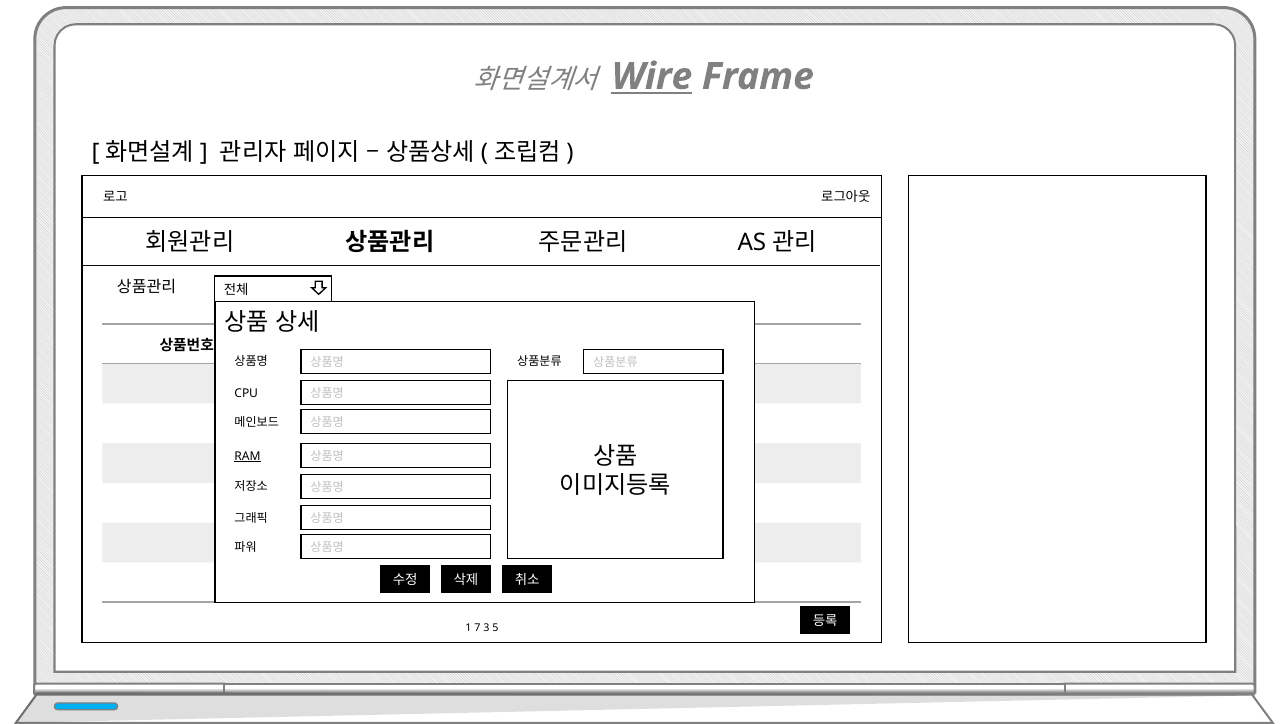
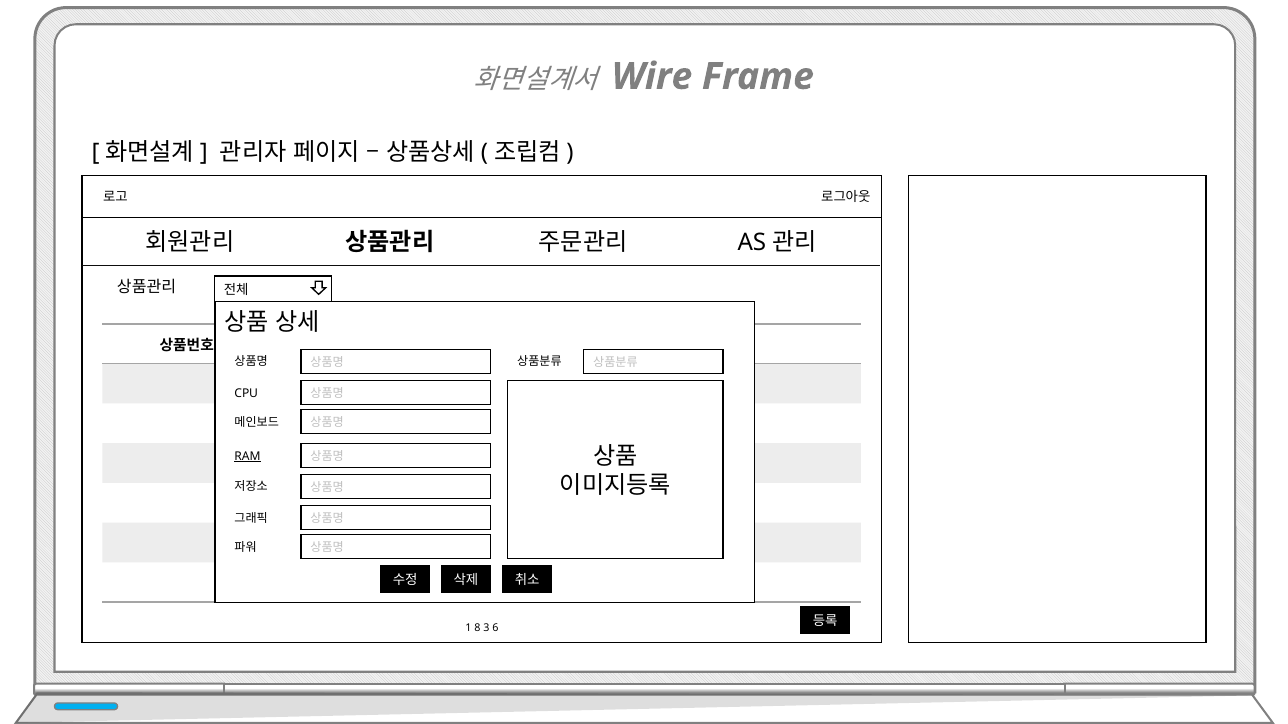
Wire underline: present -> none
7: 7 -> 8
5: 5 -> 6
